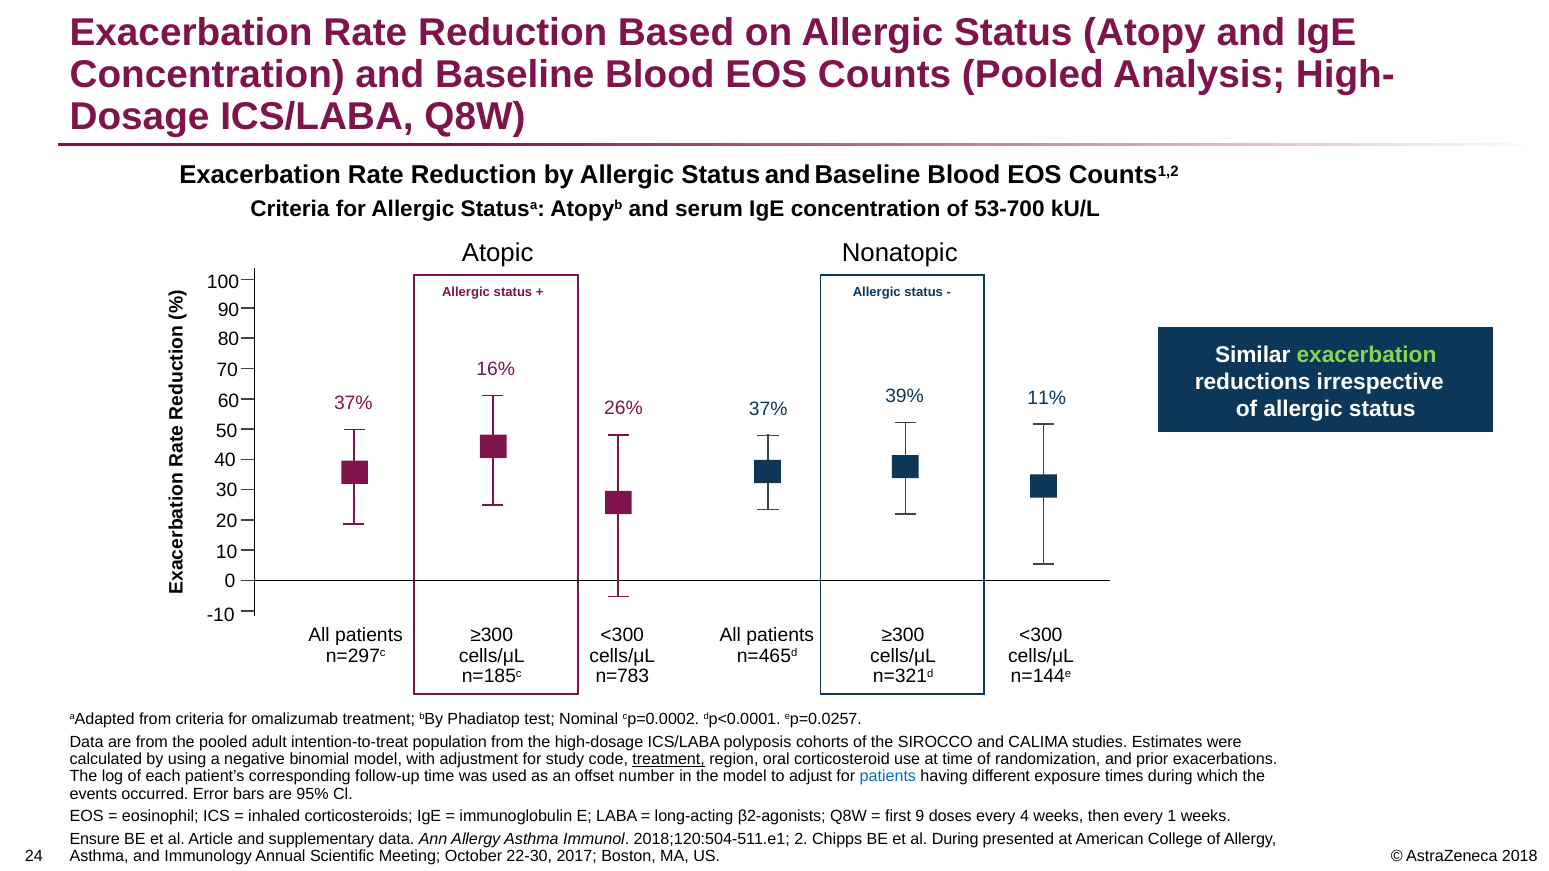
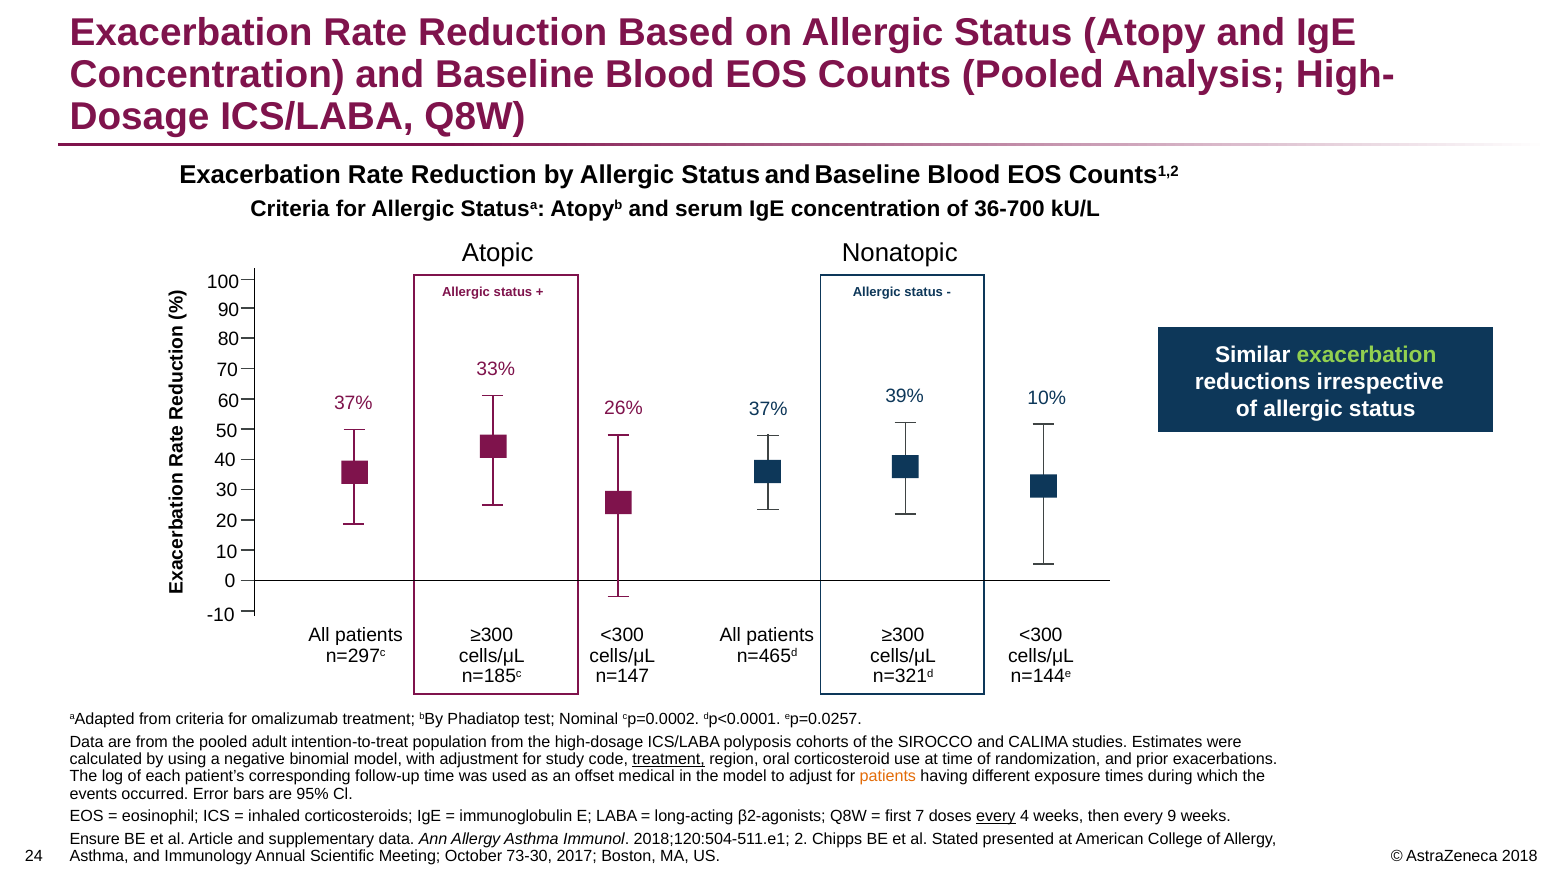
53-700: 53-700 -> 36-700
16%: 16% -> 33%
11%: 11% -> 10%
n=783: n=783 -> n=147
number: number -> medical
patients at (888, 777) colour: blue -> orange
9: 9 -> 7
every at (996, 817) underline: none -> present
1: 1 -> 9
al During: During -> Stated
22-30: 22-30 -> 73-30
